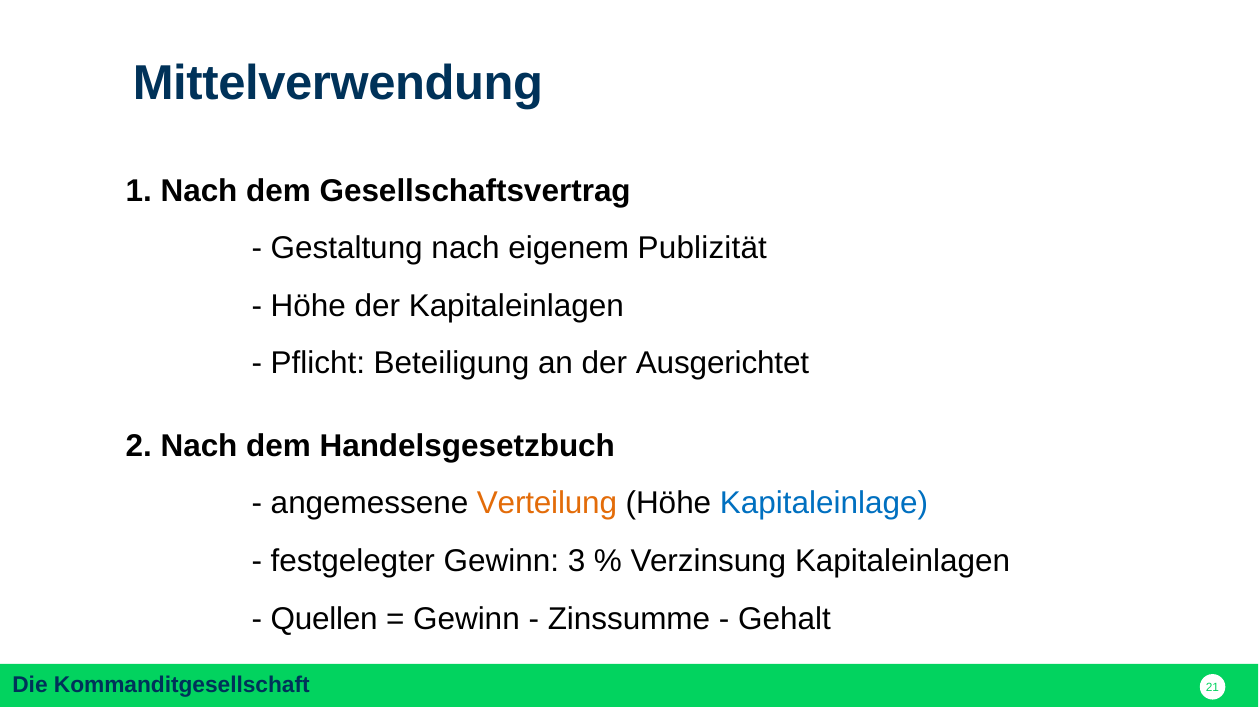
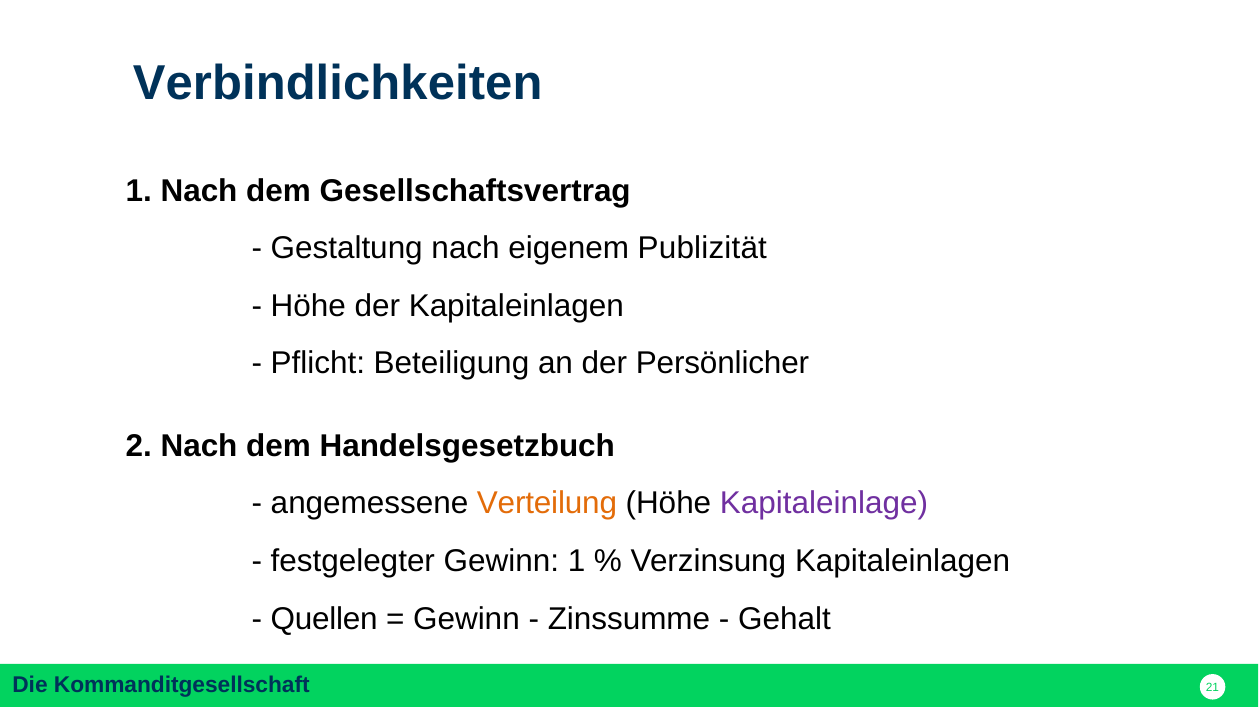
Mittelverwendung: Mittelverwendung -> Verbindlichkeiten
Ausgerichtet: Ausgerichtet -> Persönlicher
Kapitaleinlage colour: blue -> purple
Gewinn 3: 3 -> 1
